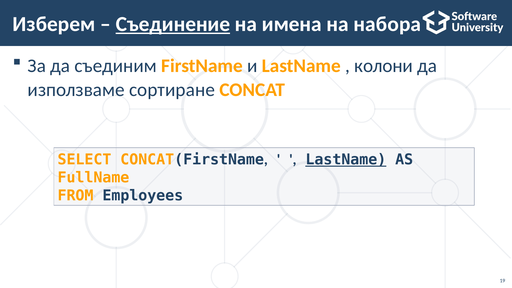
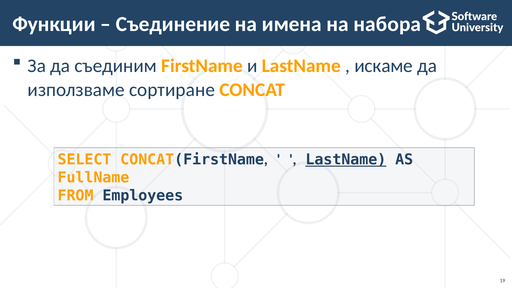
Изберем: Изберем -> Функции
Съединение underline: present -> none
колони: колони -> искаме
